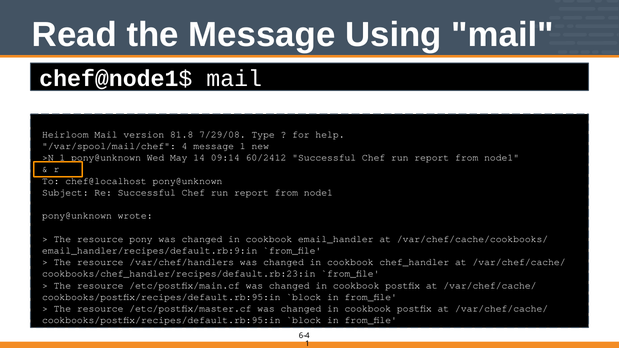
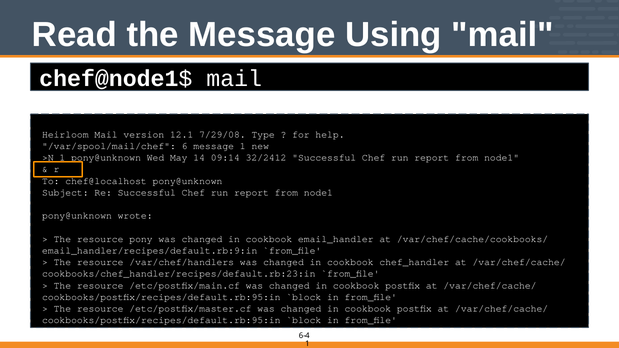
81.8: 81.8 -> 12.1
/var/spool/mail/chef 4: 4 -> 6
60/2412: 60/2412 -> 32/2412
